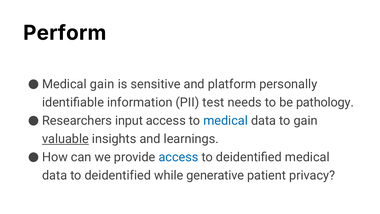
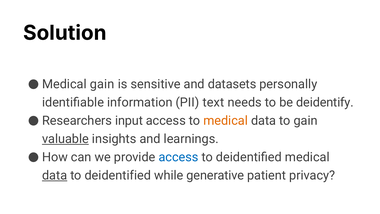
Perform: Perform -> Solution
platform: platform -> datasets
test: test -> text
pathology: pathology -> deidentify
medical at (226, 121) colour: blue -> orange
data at (55, 175) underline: none -> present
